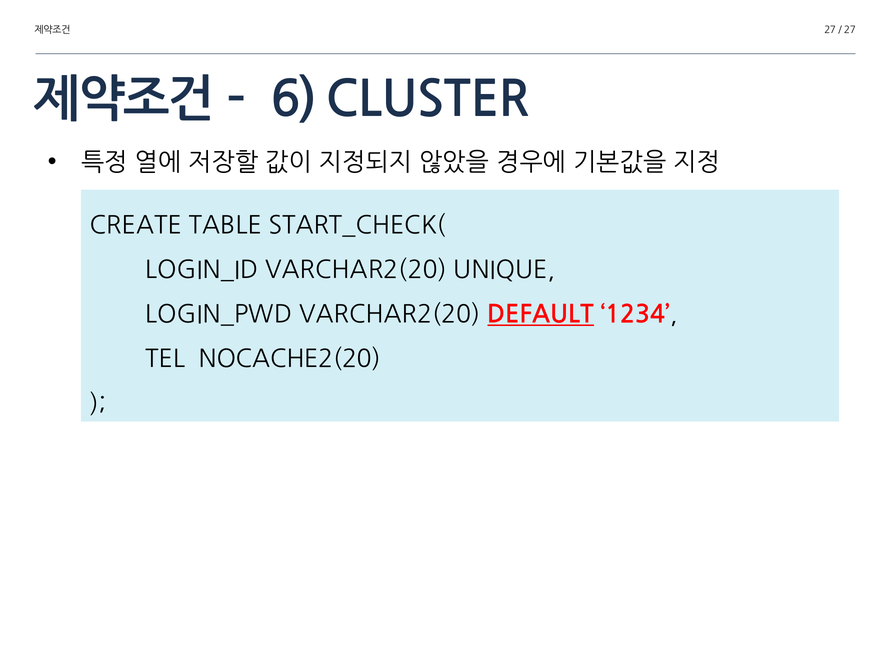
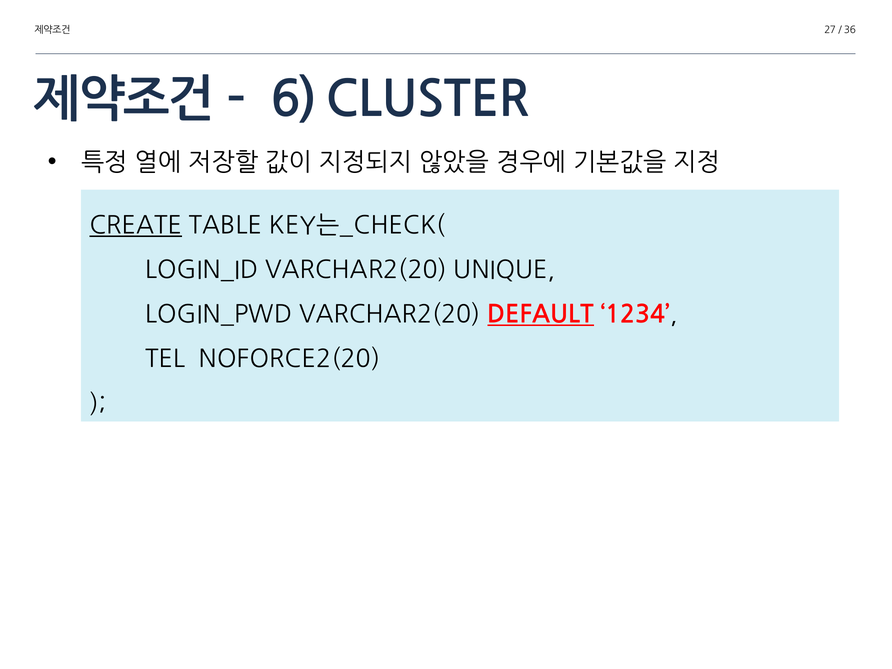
27 at (850, 30): 27 -> 36
CREATE underline: none -> present
START_CHECK(: START_CHECK( -> KEY는_CHECK(
NOCACHE2(20: NOCACHE2(20 -> NOFORCE2(20
